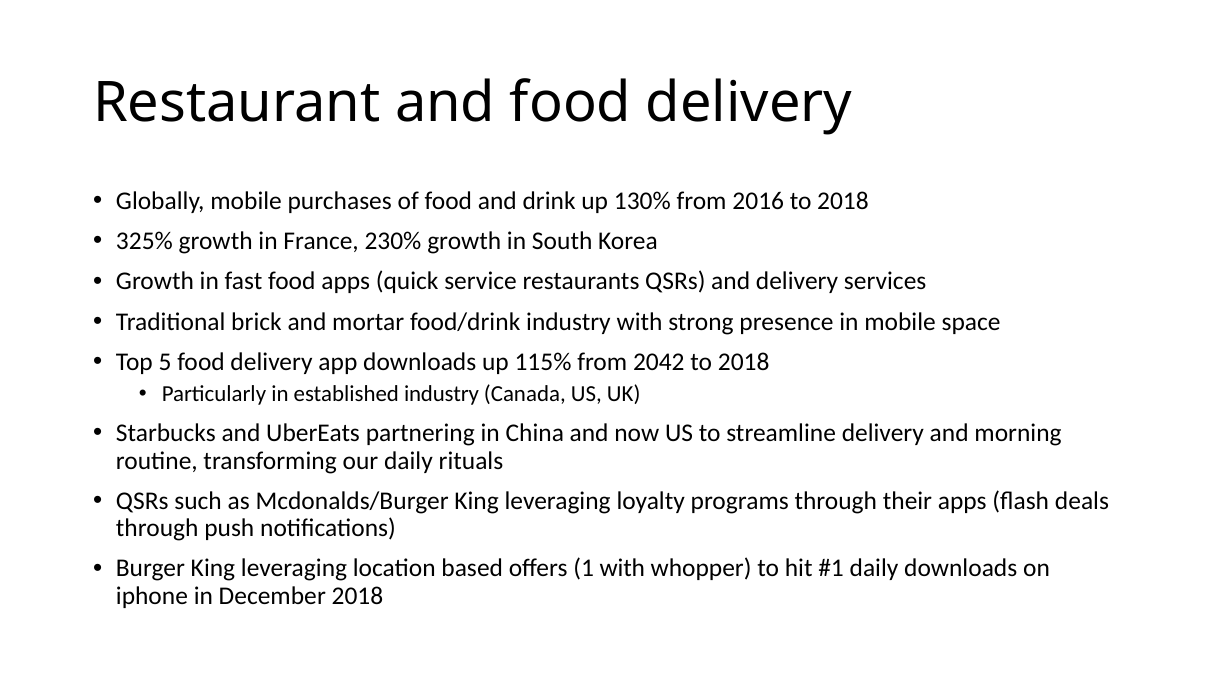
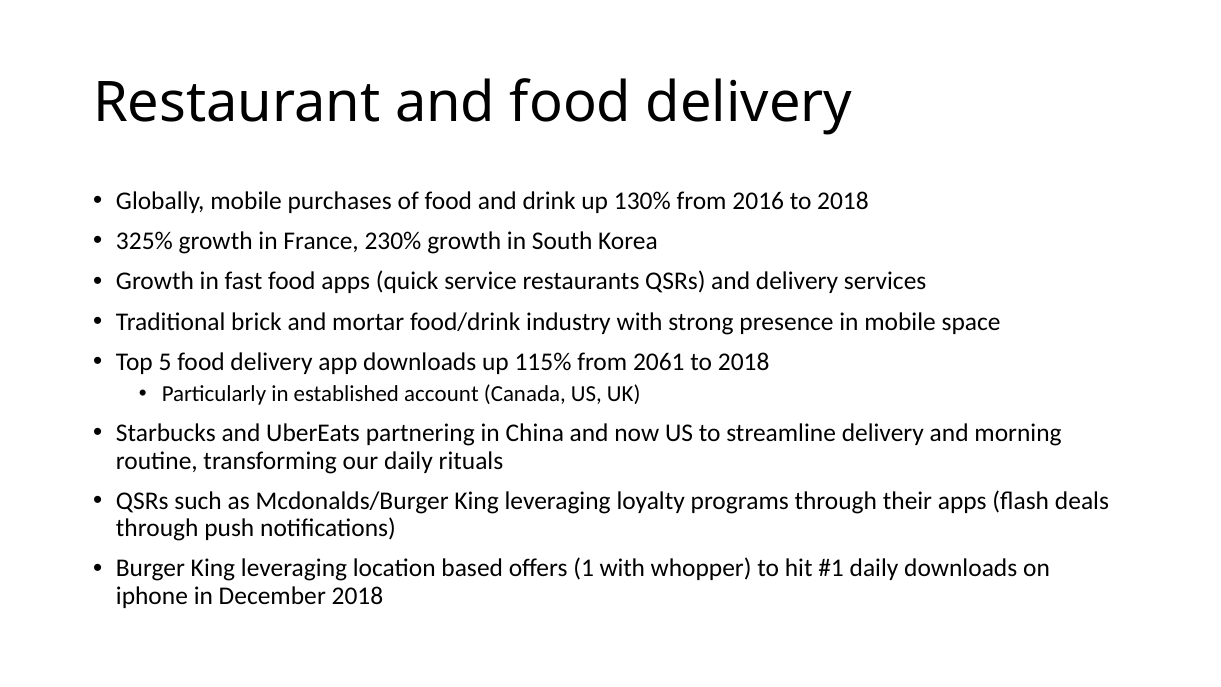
2042: 2042 -> 2061
established industry: industry -> account
